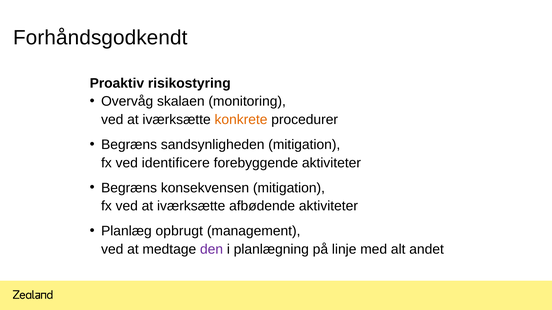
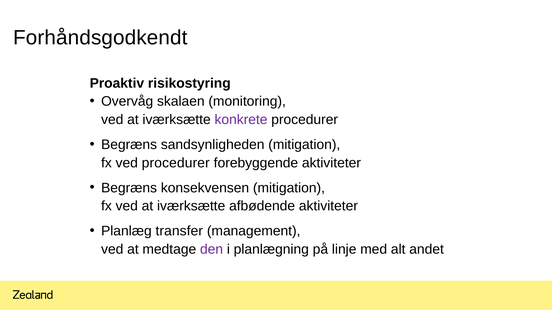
konkrete colour: orange -> purple
ved identificere: identificere -> procedurer
opbrugt: opbrugt -> transfer
